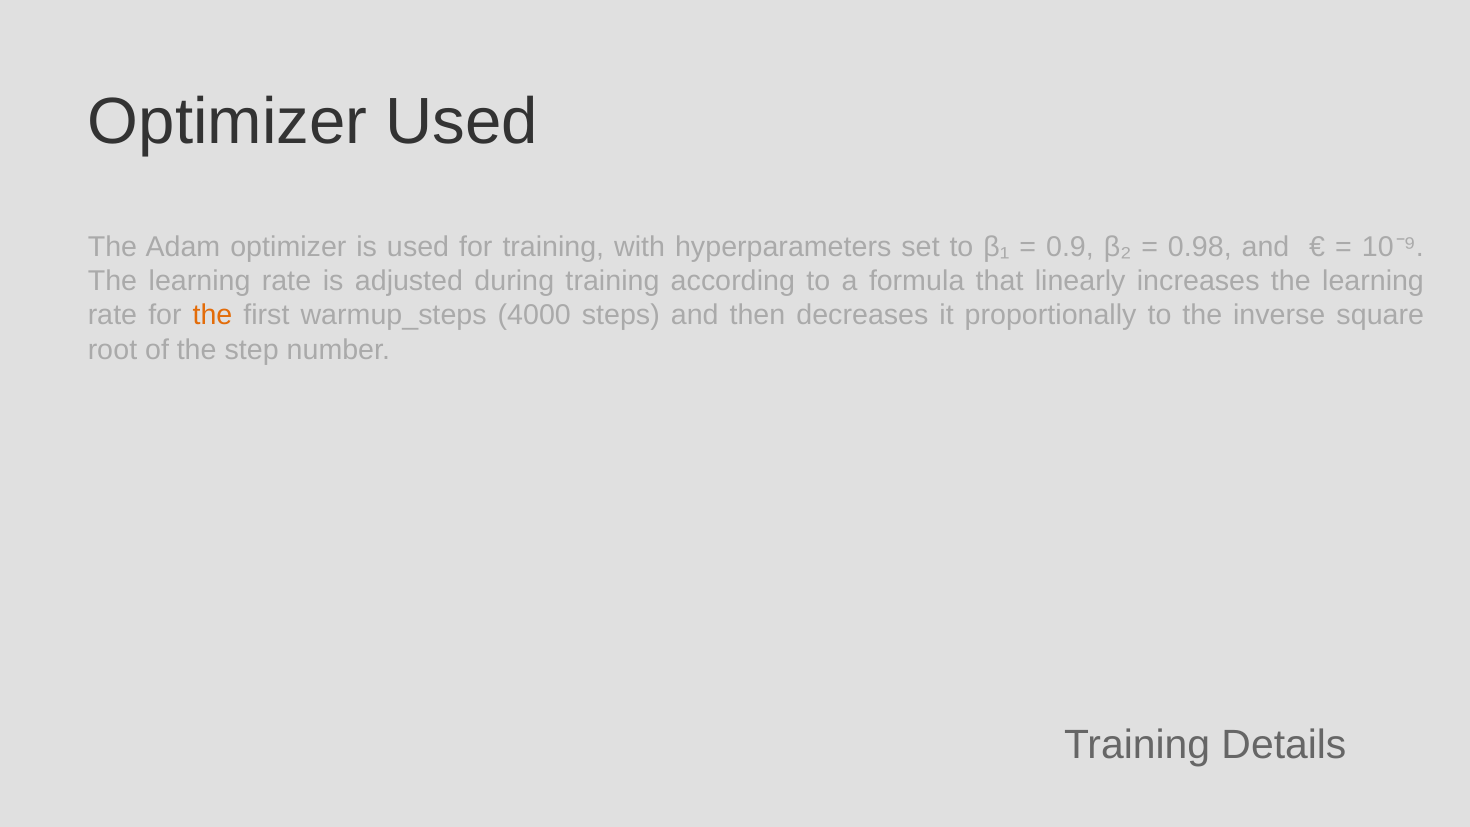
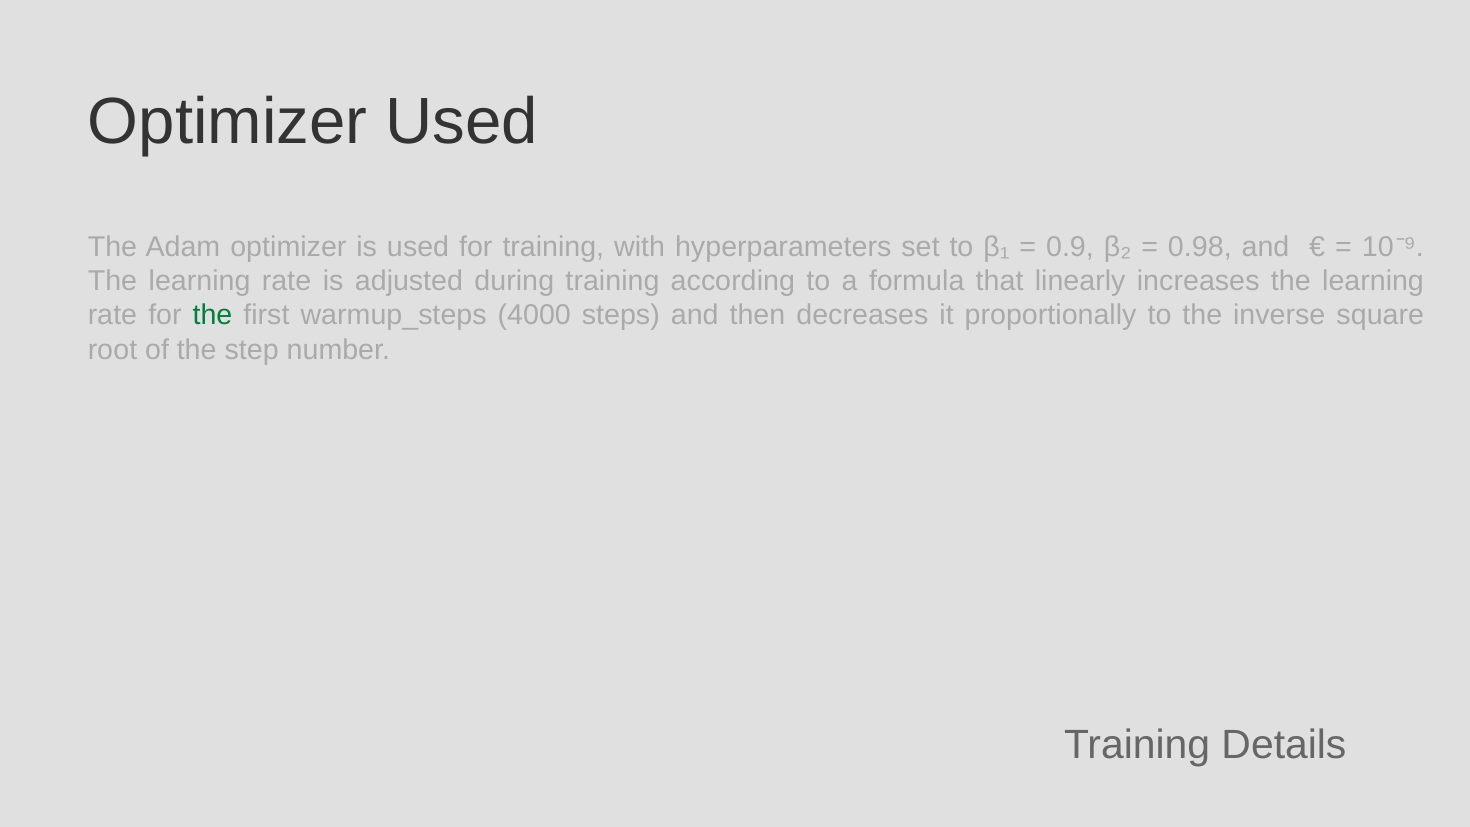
the at (213, 315) colour: orange -> green
